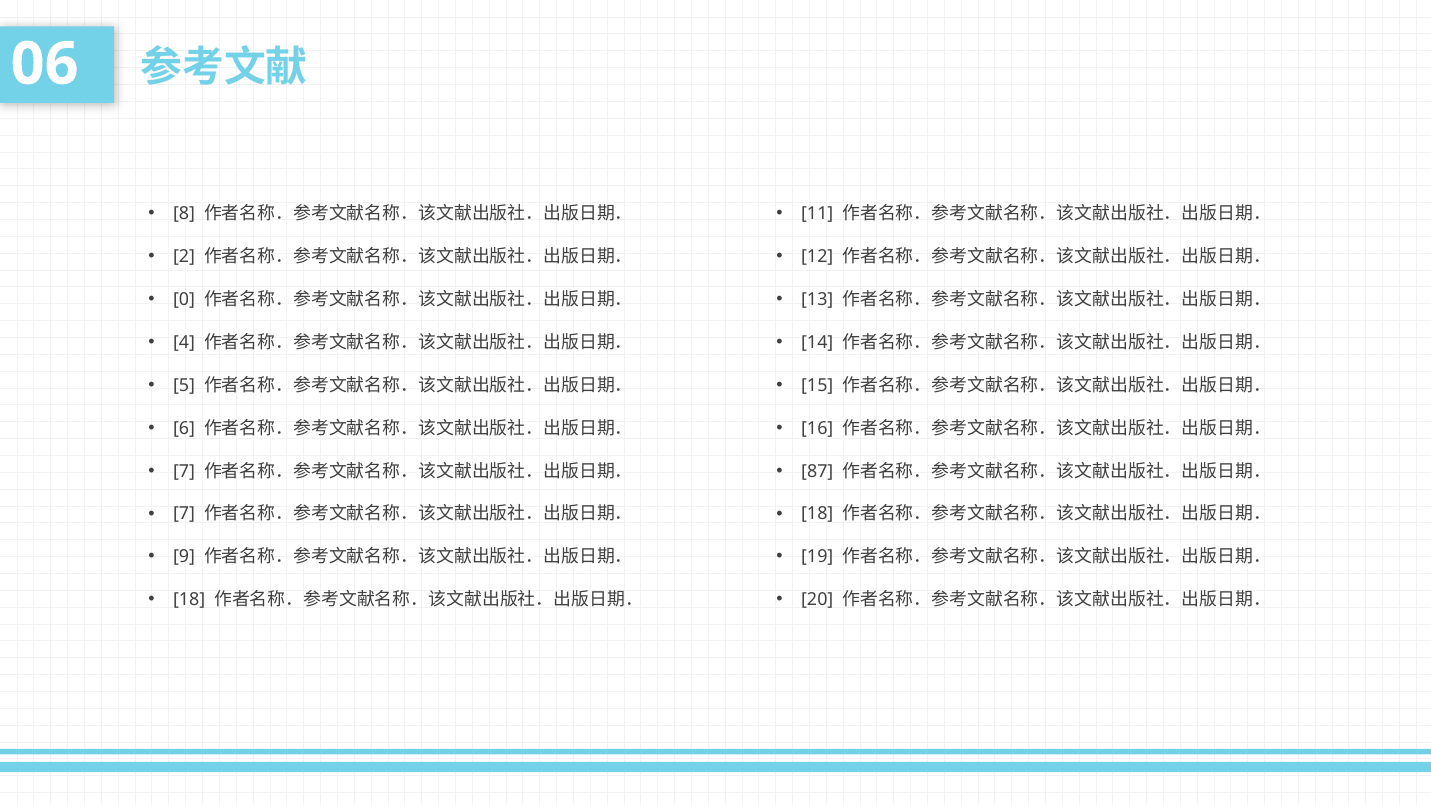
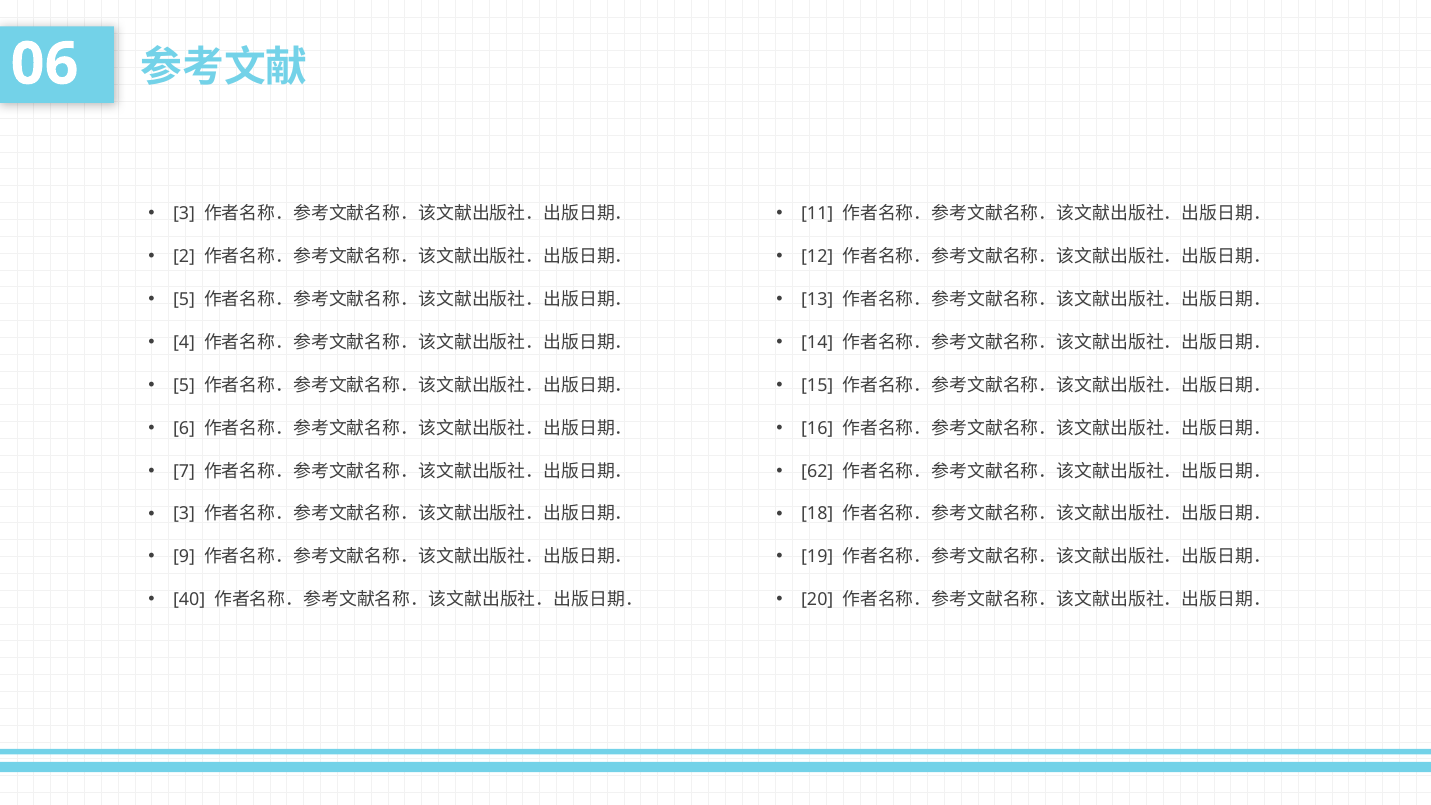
8 at (184, 214): 8 -> 3
0 at (184, 299): 0 -> 5
87: 87 -> 62
7 at (184, 514): 7 -> 3
18 at (189, 600): 18 -> 40
